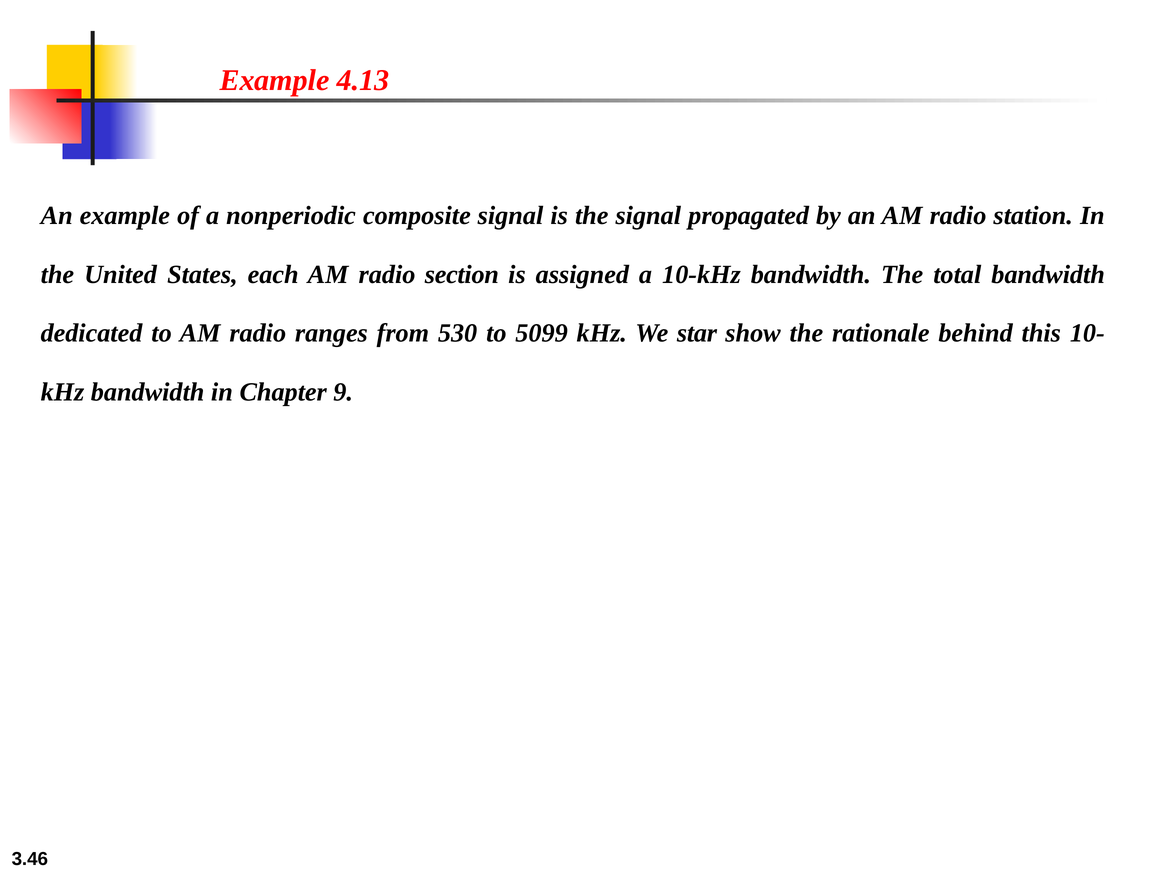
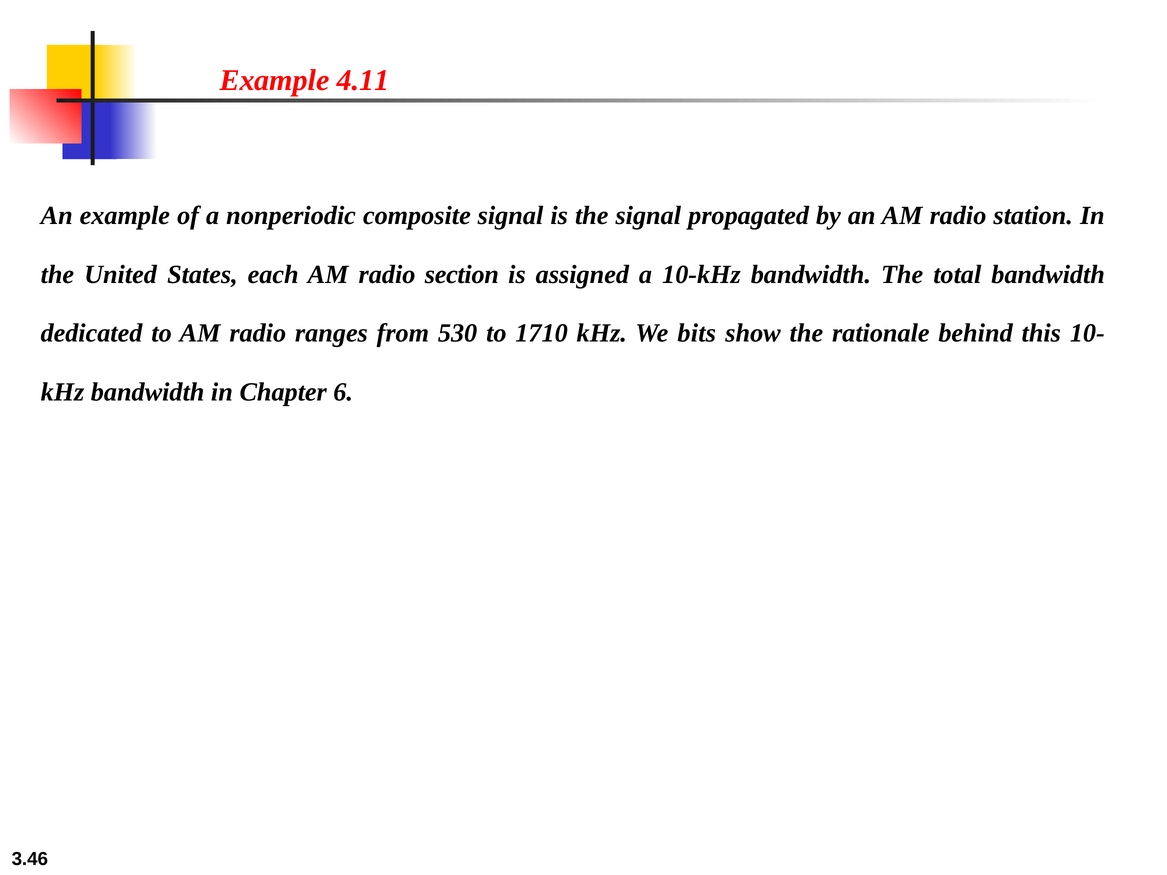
4.13: 4.13 -> 4.11
5099: 5099 -> 1710
star: star -> bits
9: 9 -> 6
